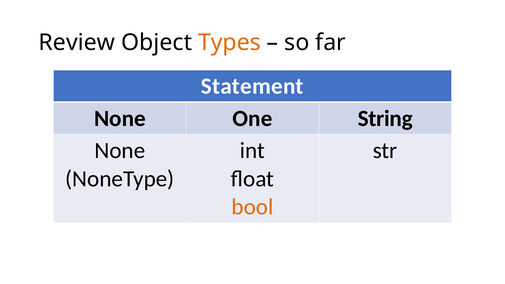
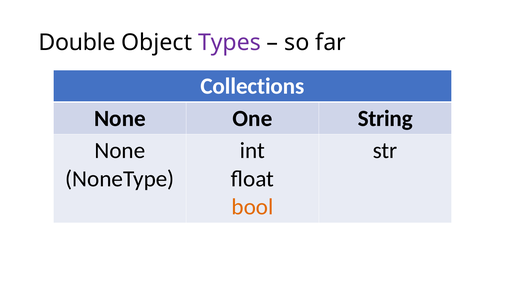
Review: Review -> Double
Types colour: orange -> purple
Statement: Statement -> Collections
